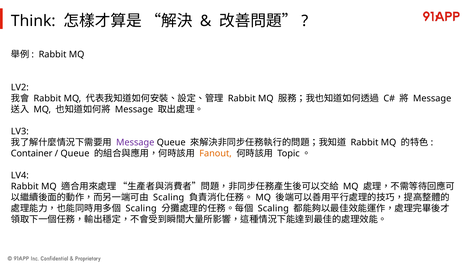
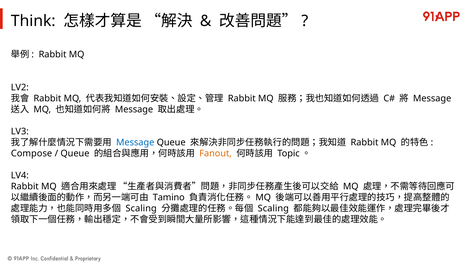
Message at (135, 142) colour: purple -> blue
Container: Container -> Compose
Scaling at (169, 197): Scaling -> Tamino
